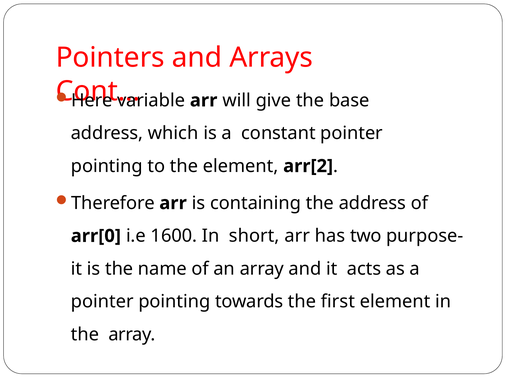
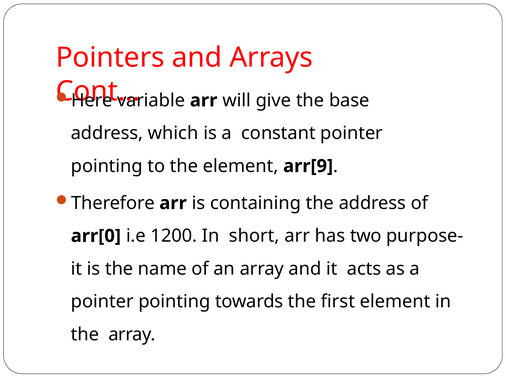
arr[2: arr[2 -> arr[9
1600: 1600 -> 1200
